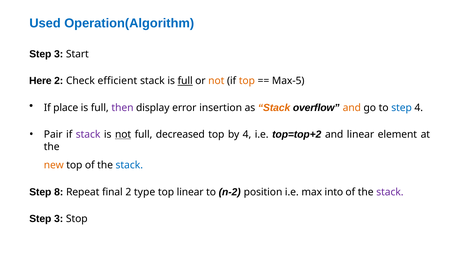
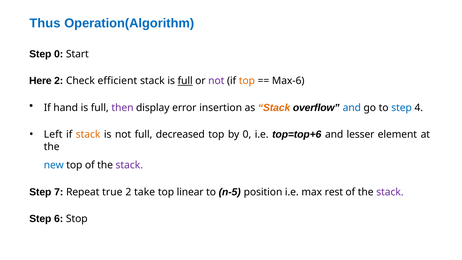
Used: Used -> Thus
3 at (59, 54): 3 -> 0
not at (216, 81) colour: orange -> purple
Max-5: Max-5 -> Max-6
place: place -> hand
and at (352, 108) colour: orange -> blue
Pair: Pair -> Left
stack at (88, 134) colour: purple -> orange
not at (123, 134) underline: present -> none
by 4: 4 -> 0
top=top+2: top=top+2 -> top=top+6
and linear: linear -> lesser
new colour: orange -> blue
stack at (129, 165) colour: blue -> purple
8: 8 -> 7
final: final -> true
type: type -> take
n-2: n-2 -> n-5
into: into -> rest
3 at (59, 219): 3 -> 6
